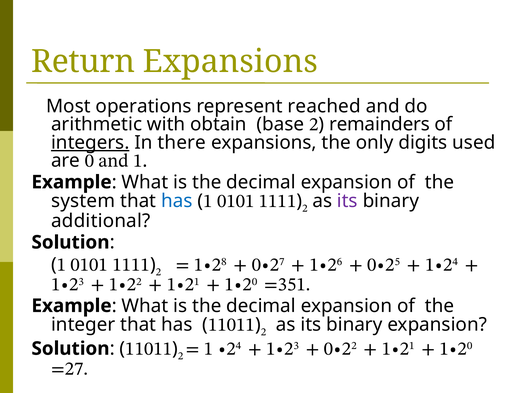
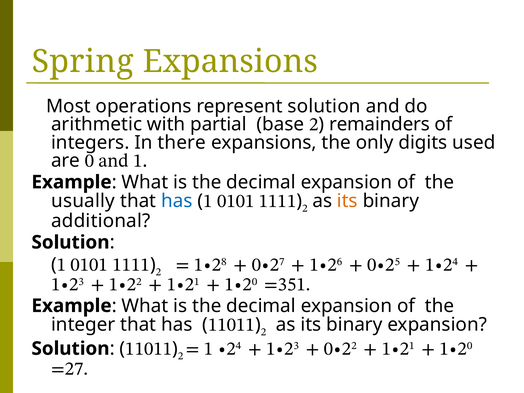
Return: Return -> Spring
represent reached: reached -> solution
obtain: obtain -> partial
integers underline: present -> none
system: system -> usually
its at (347, 201) colour: purple -> orange
